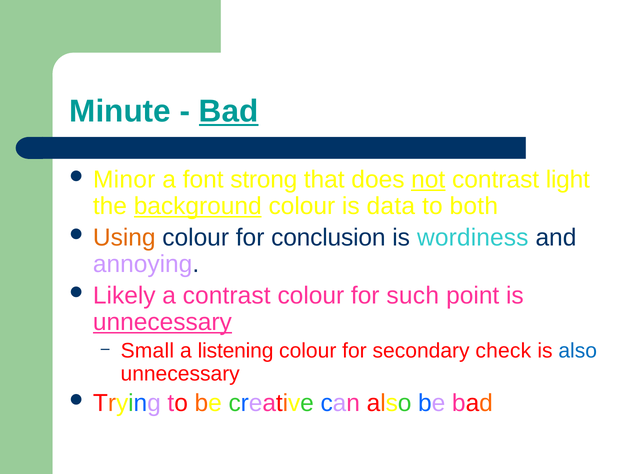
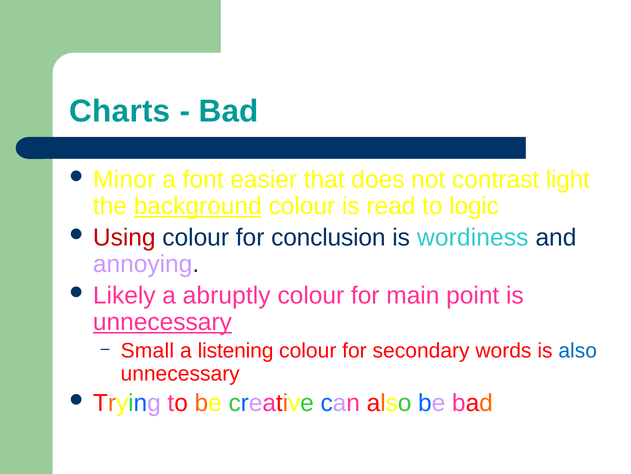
Minute: Minute -> Charts
Bad at (229, 111) underline: present -> none
strong: strong -> easier
not underline: present -> none
data: data -> read
both: both -> logic
Using colour: orange -> red
a contrast: contrast -> abruptly
such: such -> main
check: check -> words
